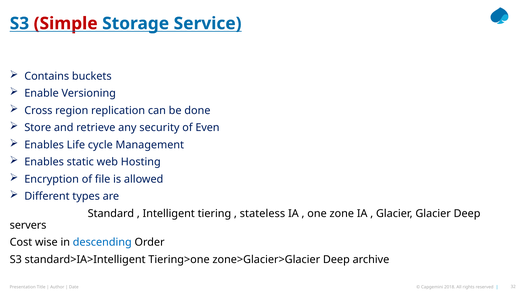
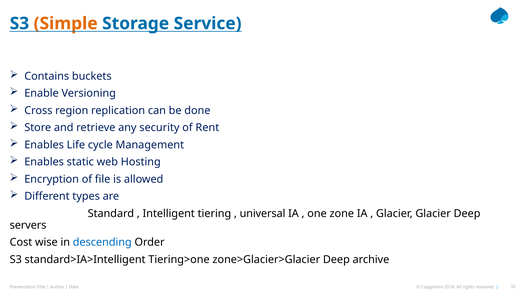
Simple colour: red -> orange
Even: Even -> Rent
stateless: stateless -> universal
